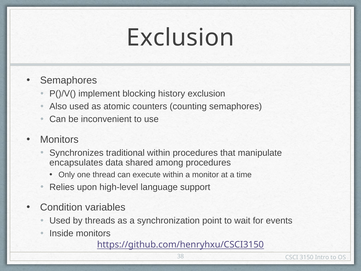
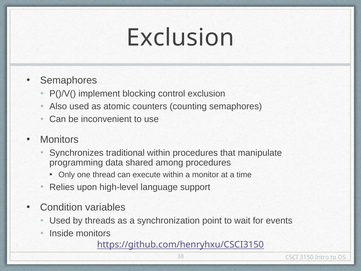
history: history -> control
encapsulates: encapsulates -> programming
